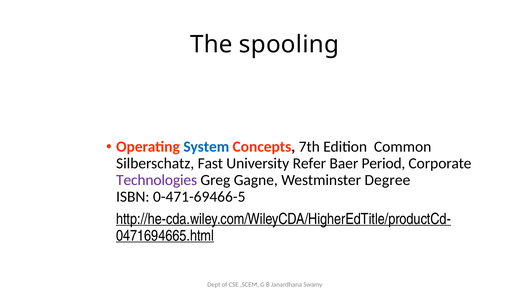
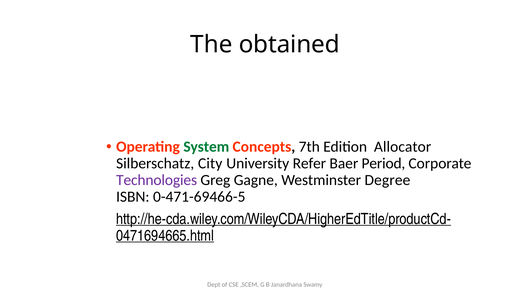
spooling: spooling -> obtained
System colour: blue -> green
Common: Common -> Allocator
Fast: Fast -> City
